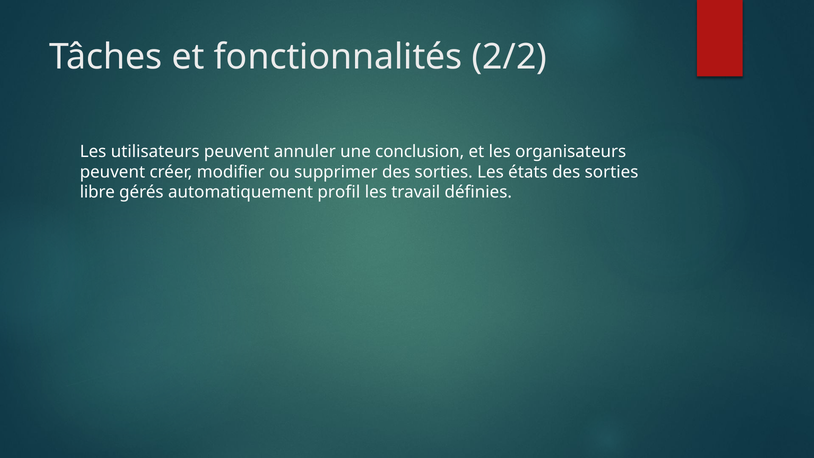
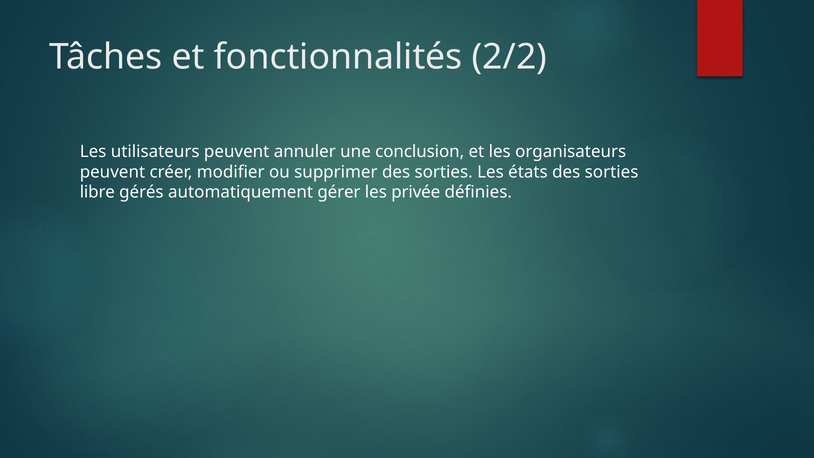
profil: profil -> gérer
travail: travail -> privée
